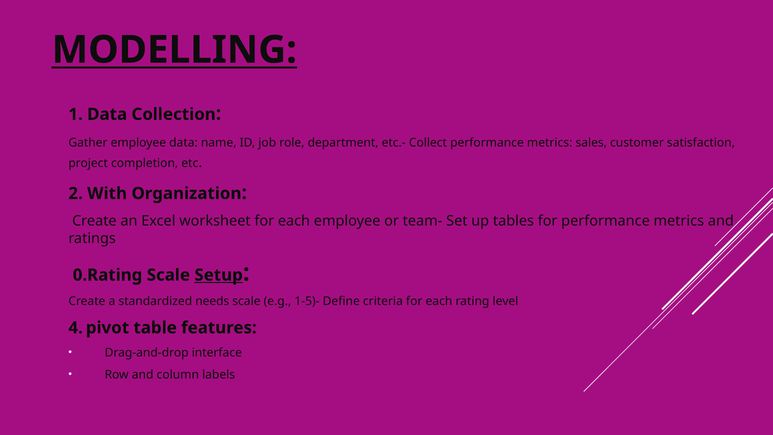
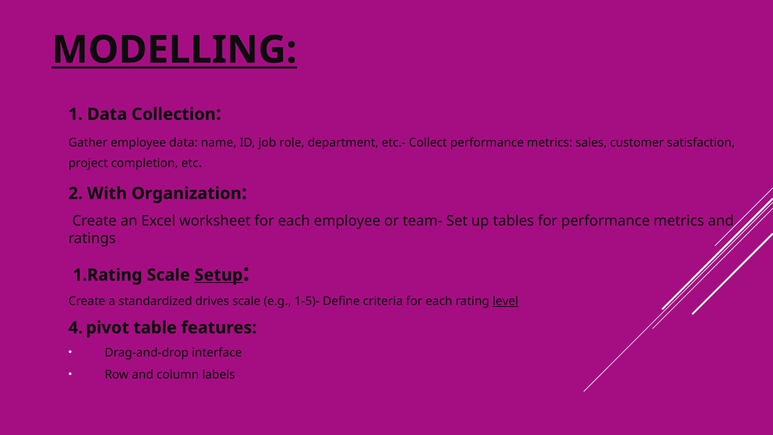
0.Rating: 0.Rating -> 1.Rating
needs: needs -> drives
level underline: none -> present
